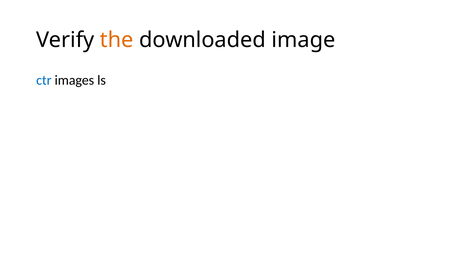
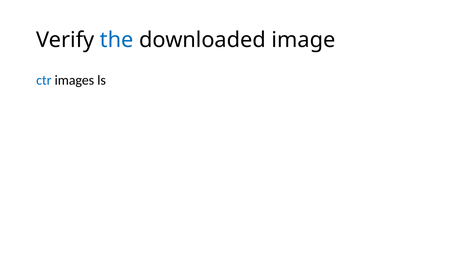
the colour: orange -> blue
